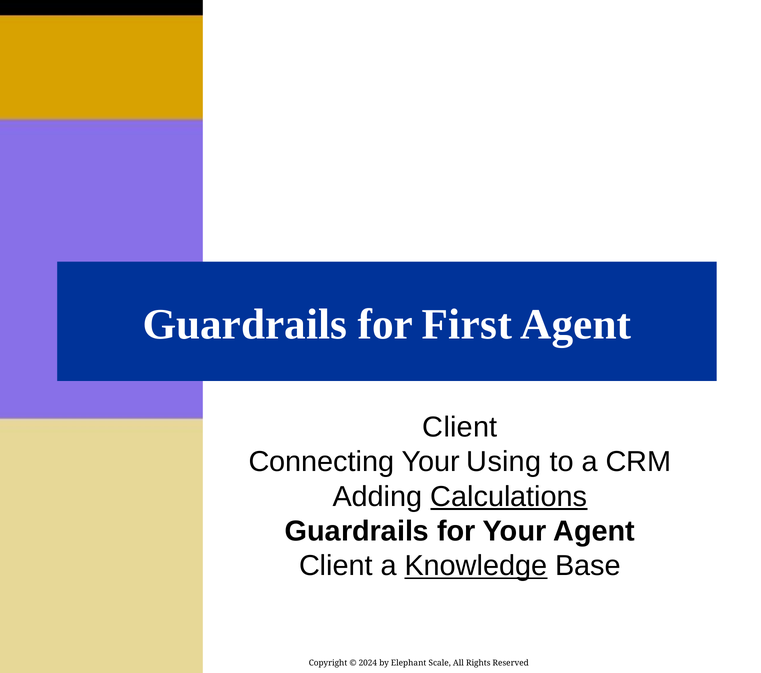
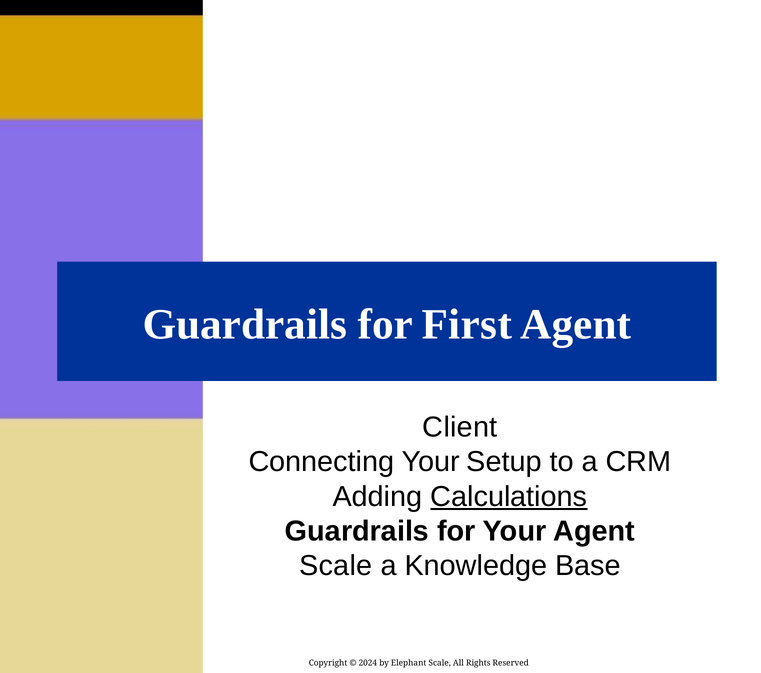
Using: Using -> Setup
Client at (336, 566): Client -> Scale
Knowledge underline: present -> none
